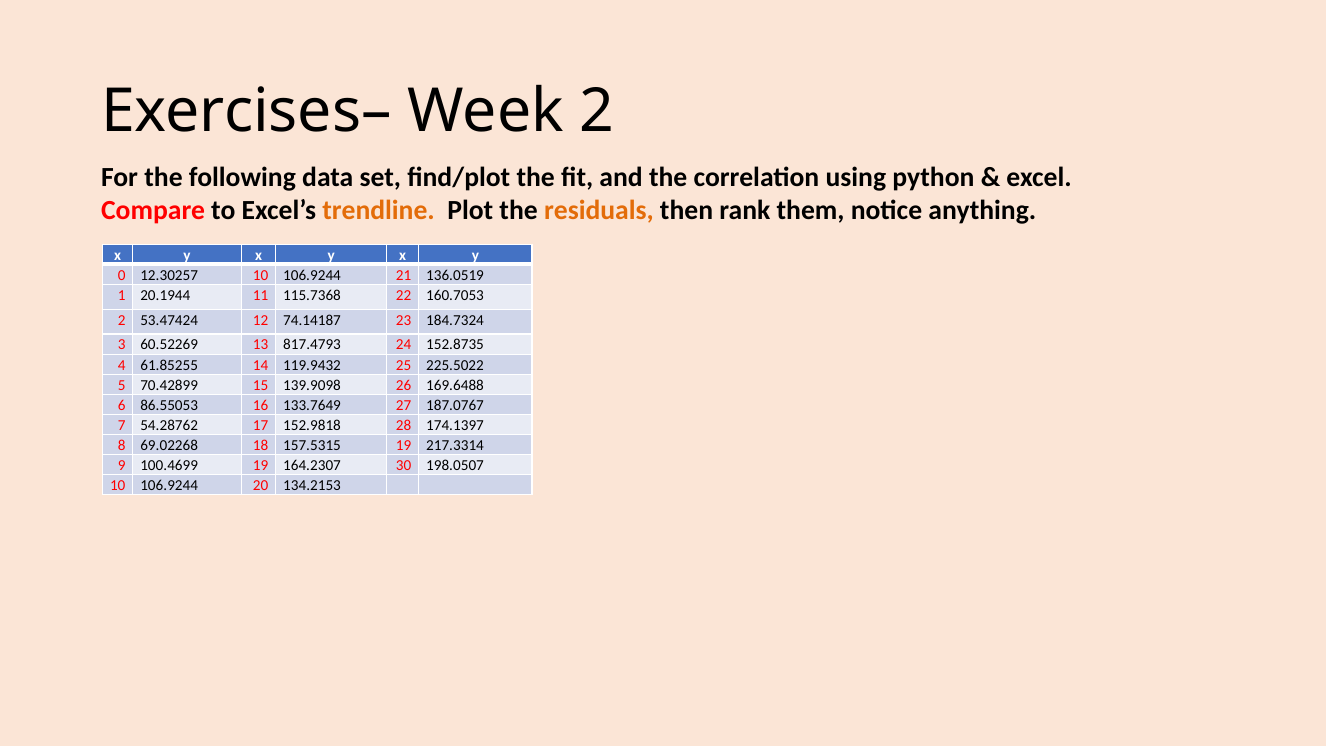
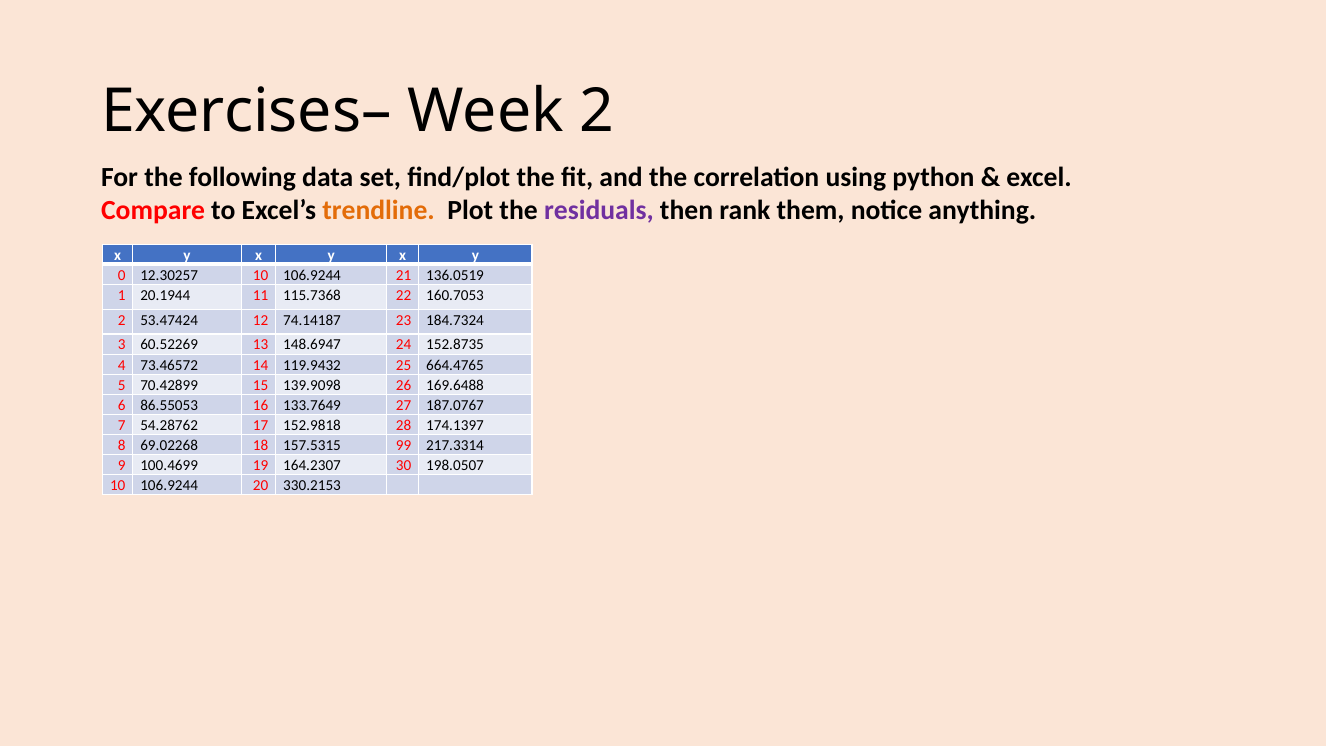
residuals colour: orange -> purple
817.4793: 817.4793 -> 148.6947
61.85255: 61.85255 -> 73.46572
225.5022: 225.5022 -> 664.4765
157.5315 19: 19 -> 99
134.2153: 134.2153 -> 330.2153
